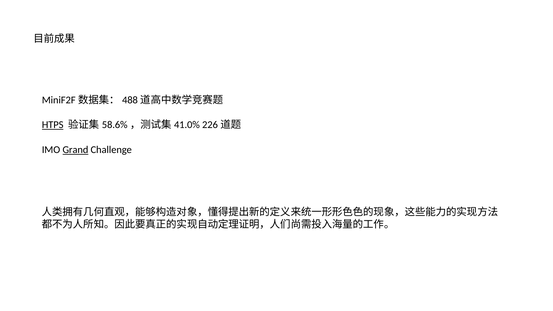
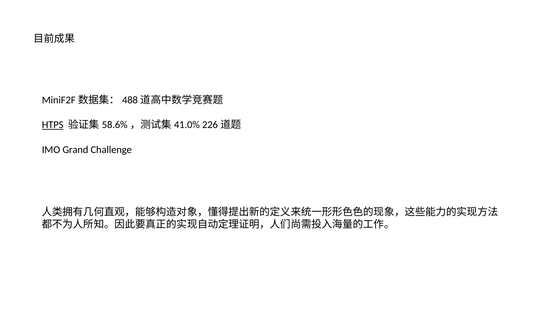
Grand underline: present -> none
